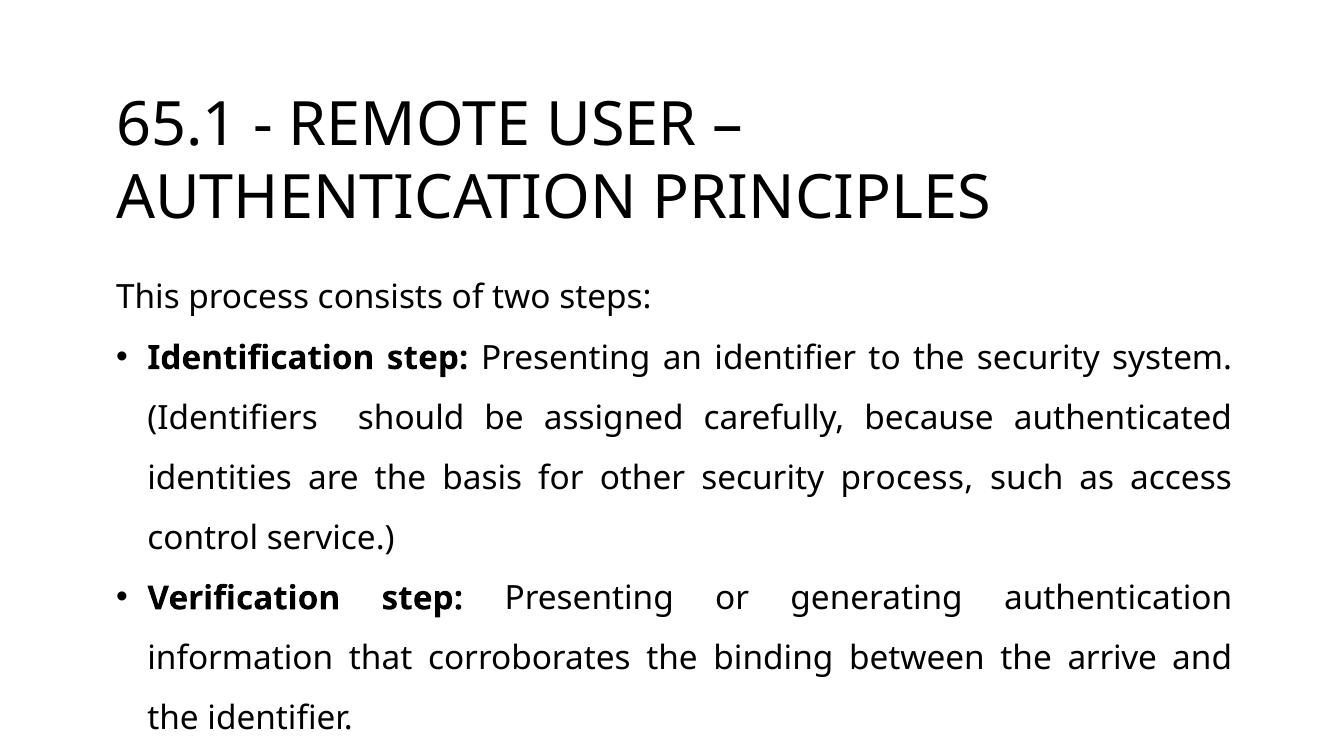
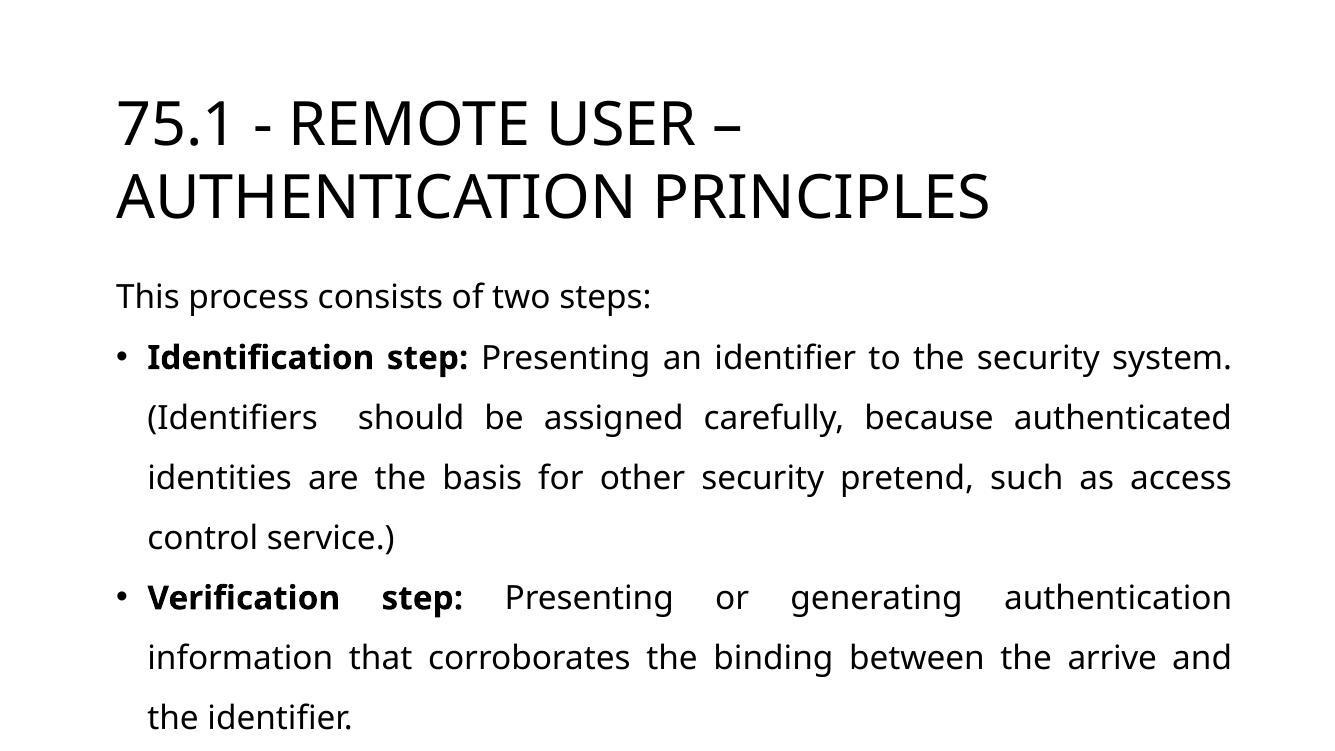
65.1: 65.1 -> 75.1
security process: process -> pretend
